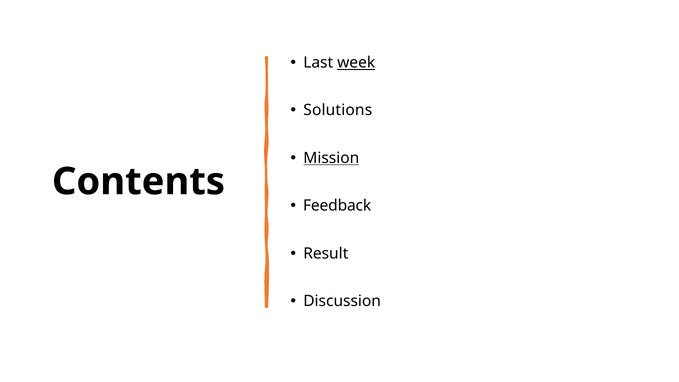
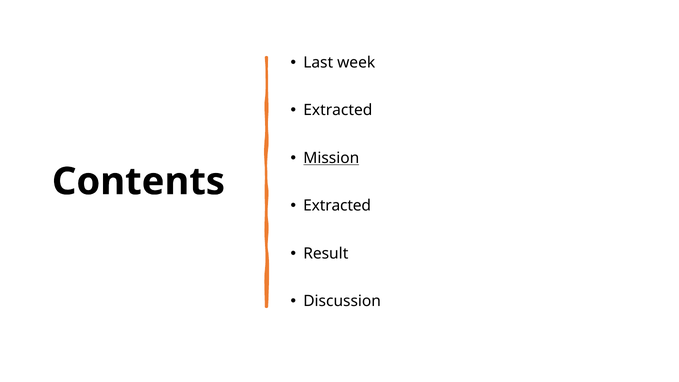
week underline: present -> none
Solutions at (338, 110): Solutions -> Extracted
Feedback at (337, 206): Feedback -> Extracted
